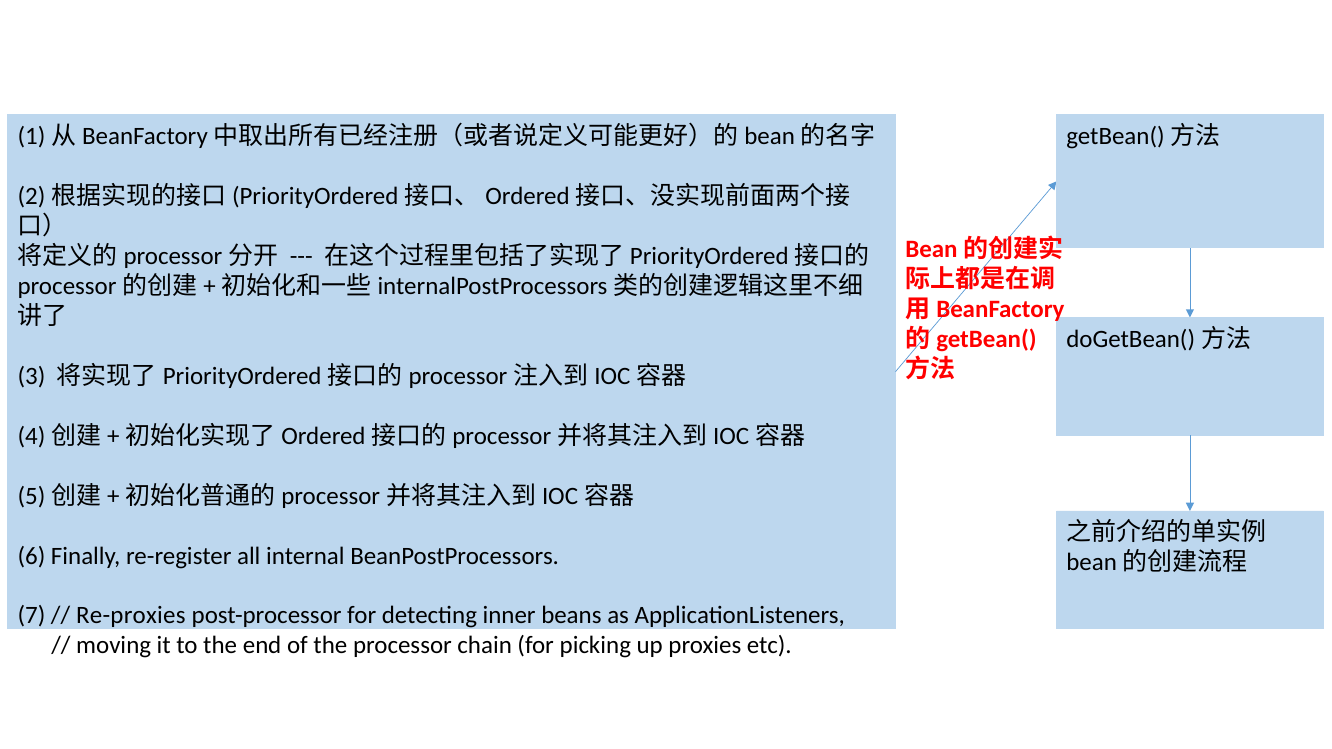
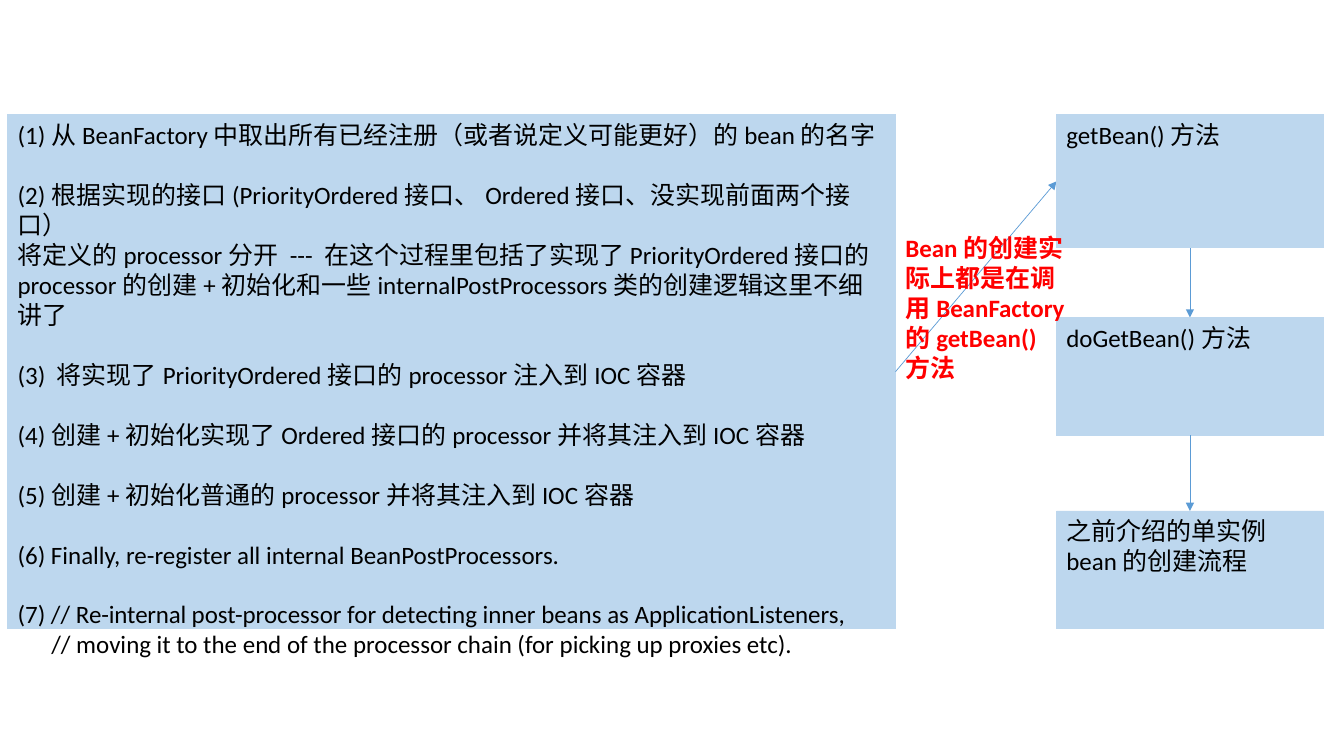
Re-proxies: Re-proxies -> Re-internal
